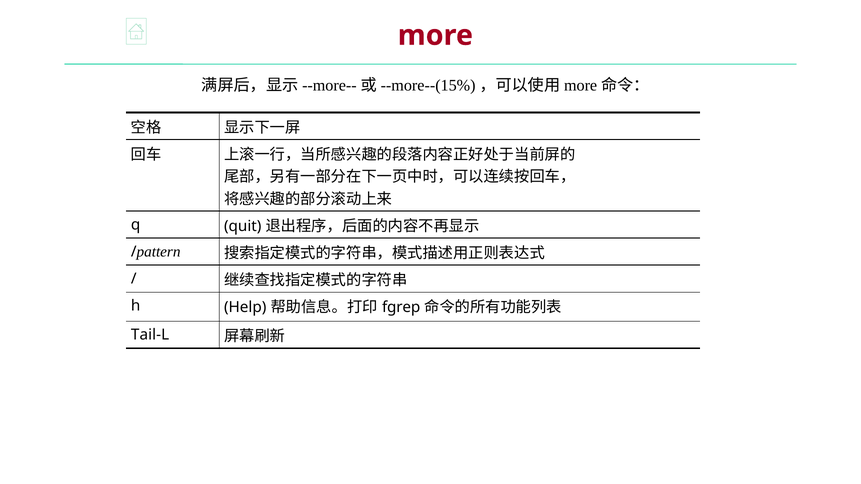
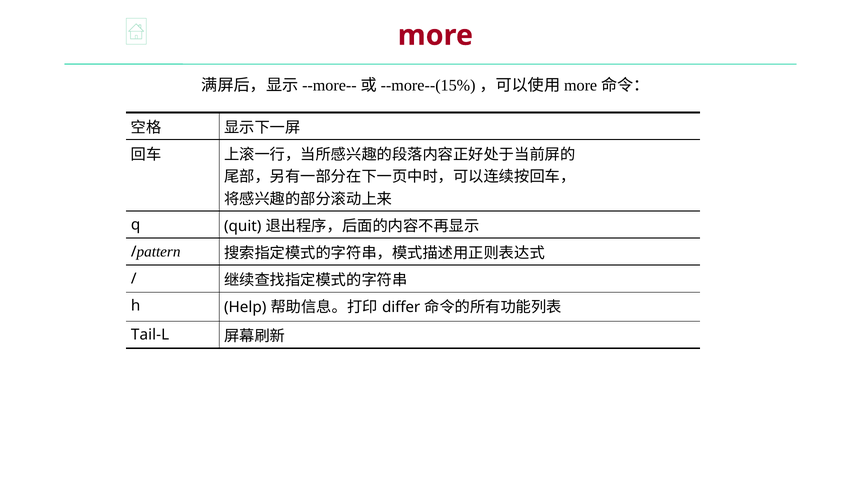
fgrep: fgrep -> differ
